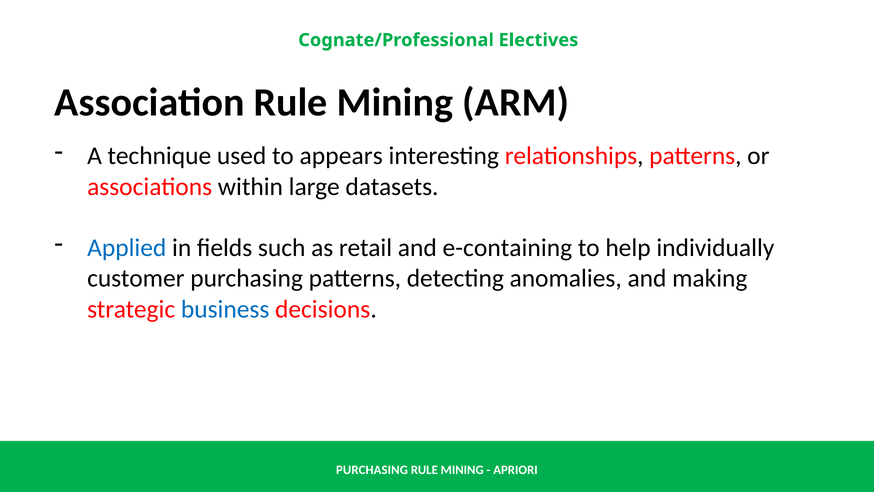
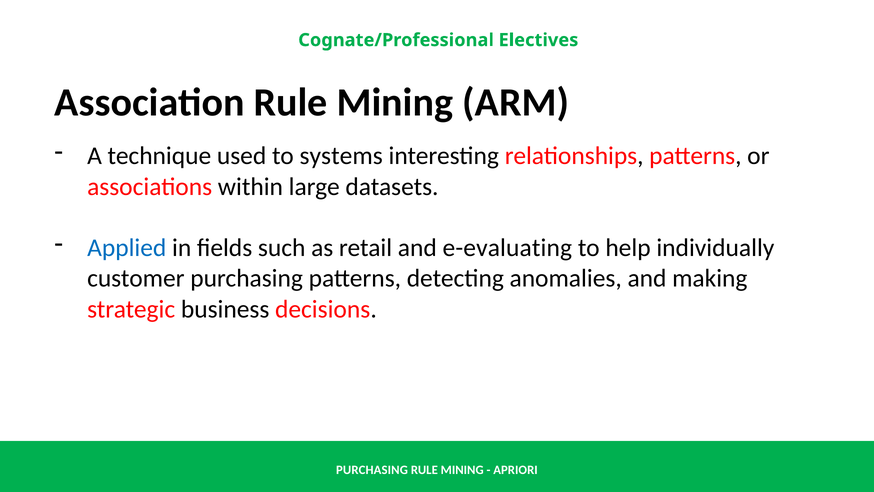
appears: appears -> systems
e-containing: e-containing -> e-evaluating
business colour: blue -> black
